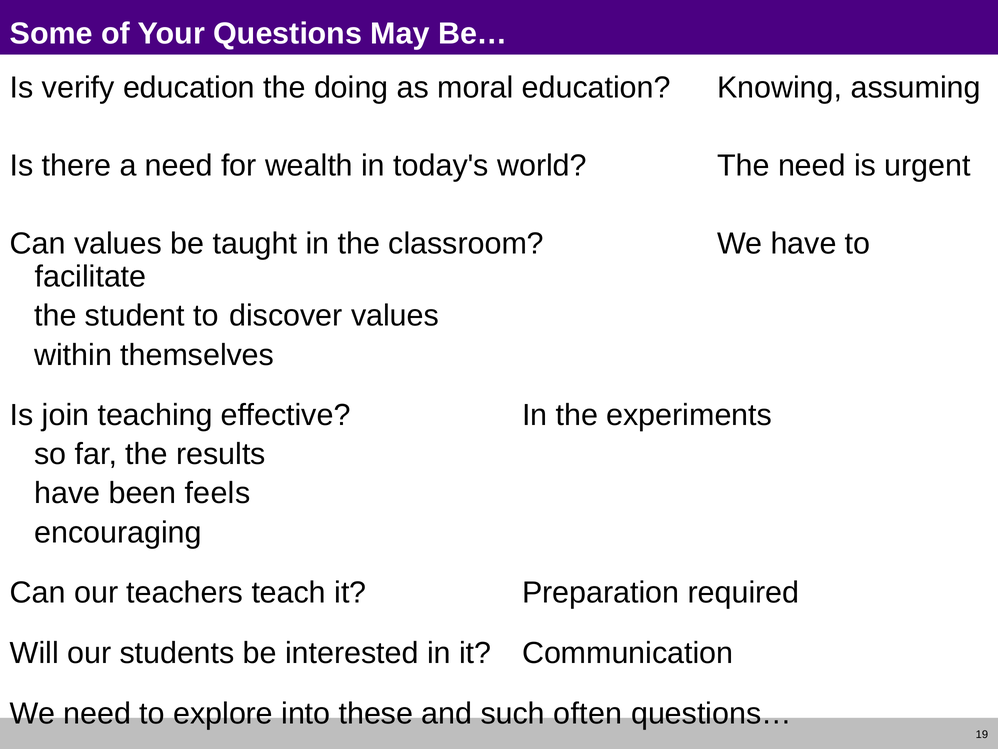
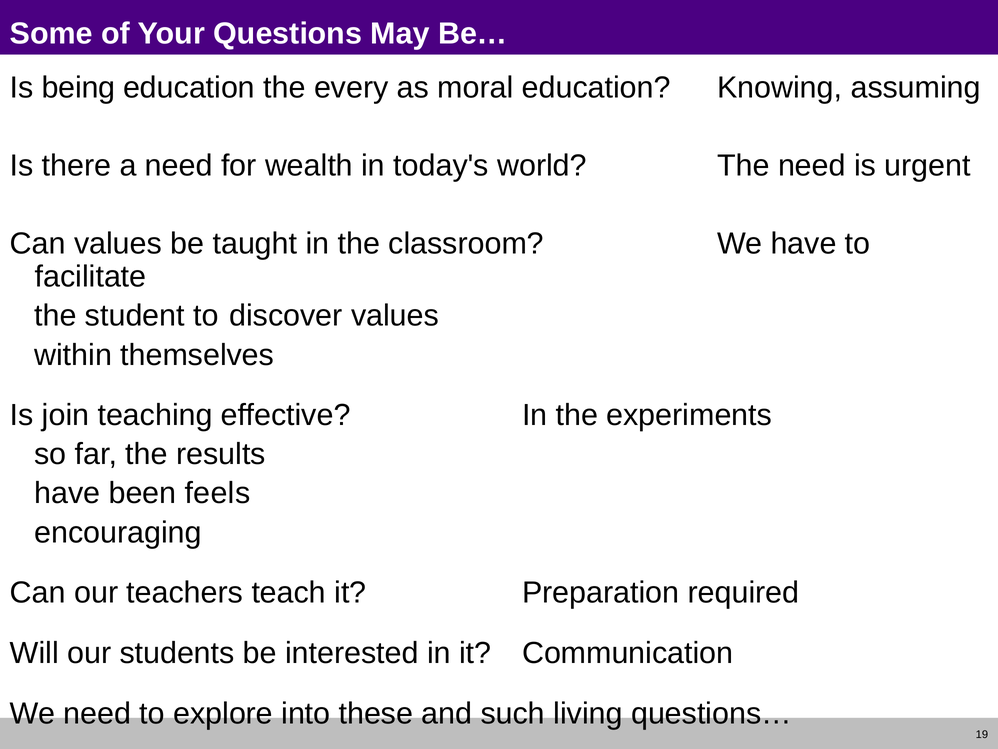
verify: verify -> being
doing: doing -> every
often: often -> living
